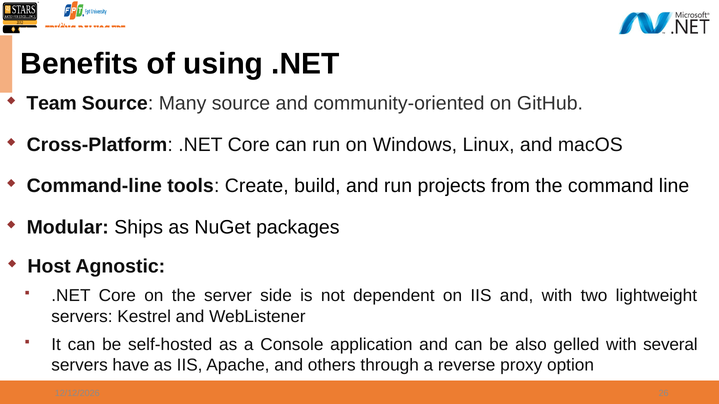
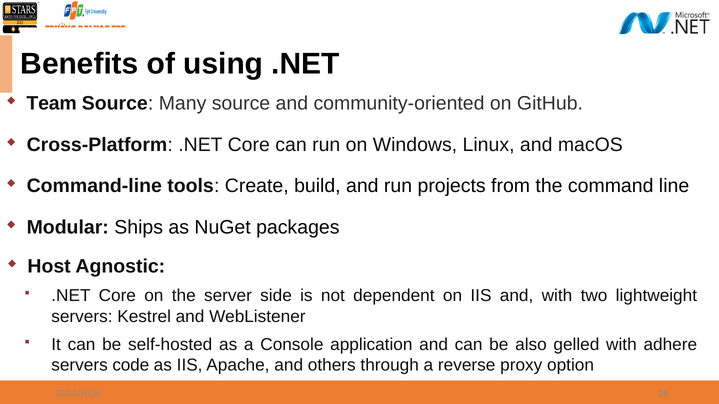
several: several -> adhere
have: have -> code
